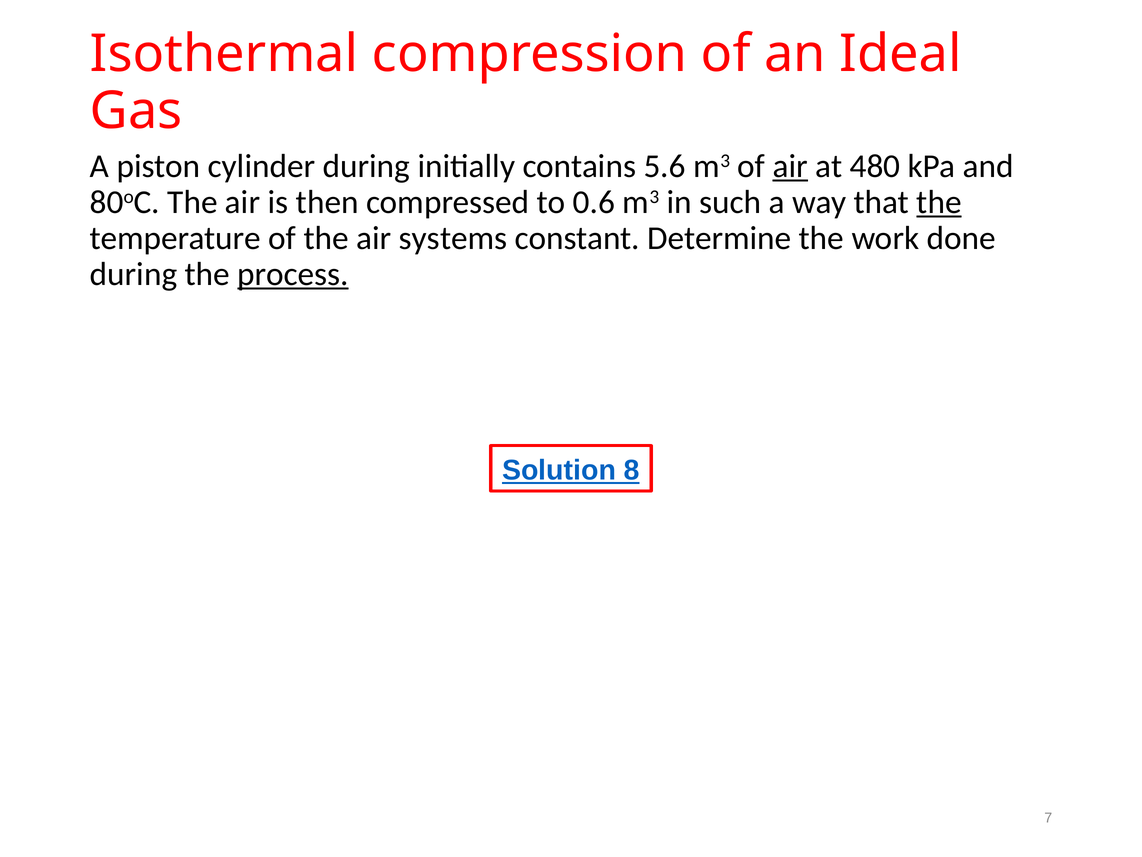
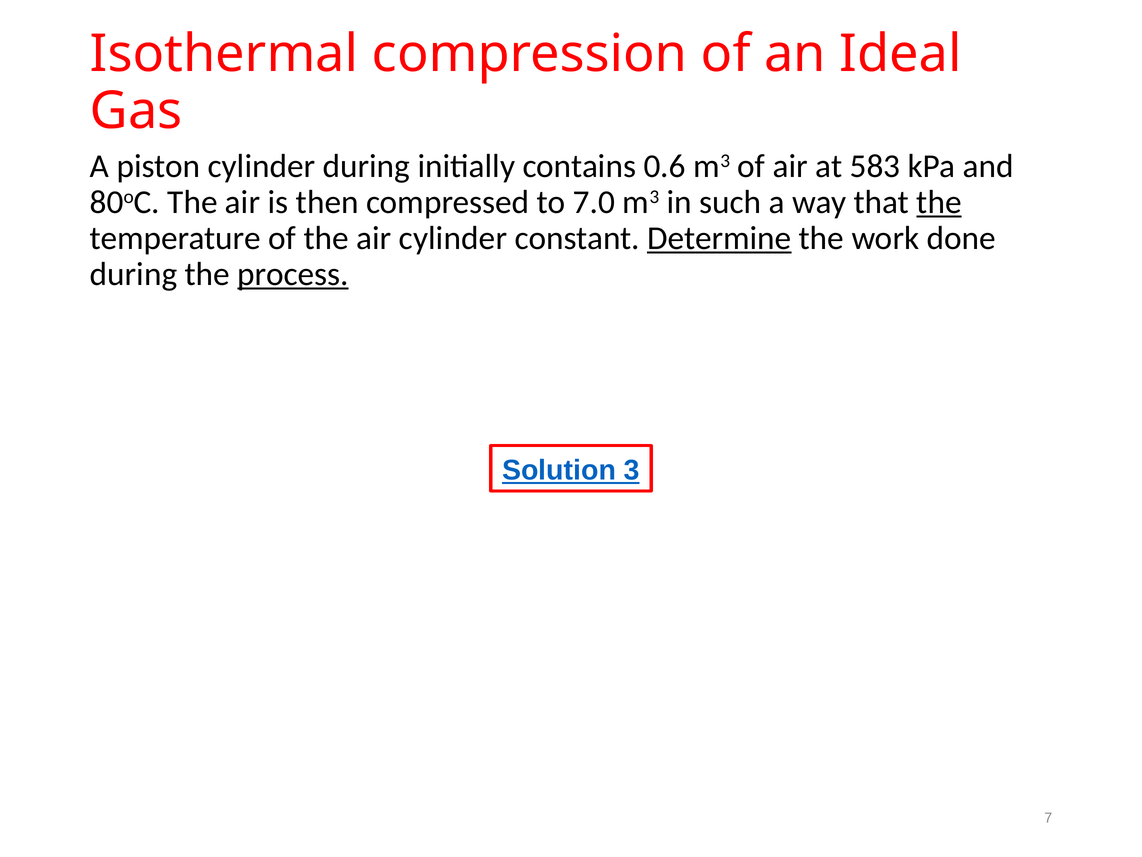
5.6: 5.6 -> 0.6
air at (790, 166) underline: present -> none
480: 480 -> 583
0.6: 0.6 -> 7.0
air systems: systems -> cylinder
Determine underline: none -> present
8: 8 -> 3
